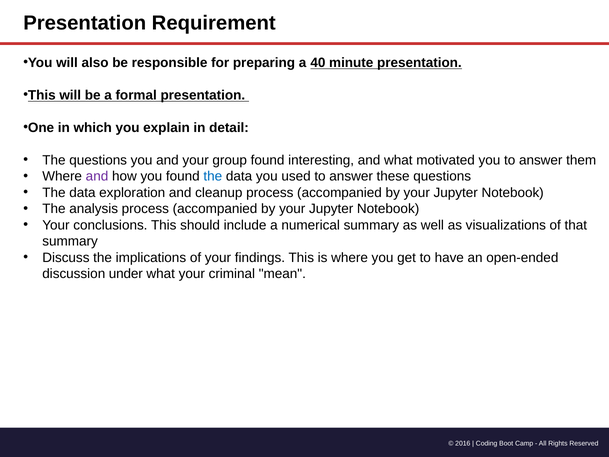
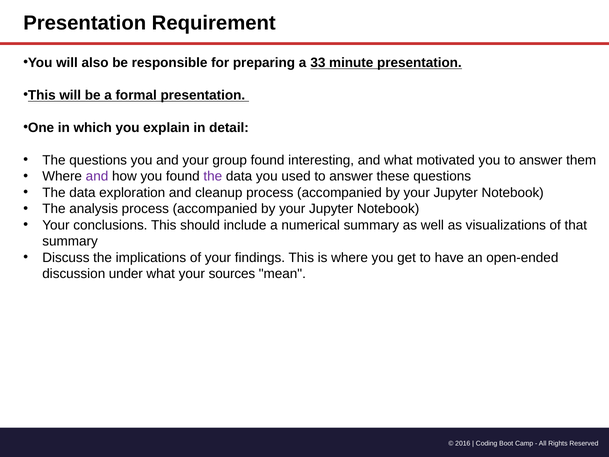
40: 40 -> 33
the at (213, 176) colour: blue -> purple
criminal: criminal -> sources
